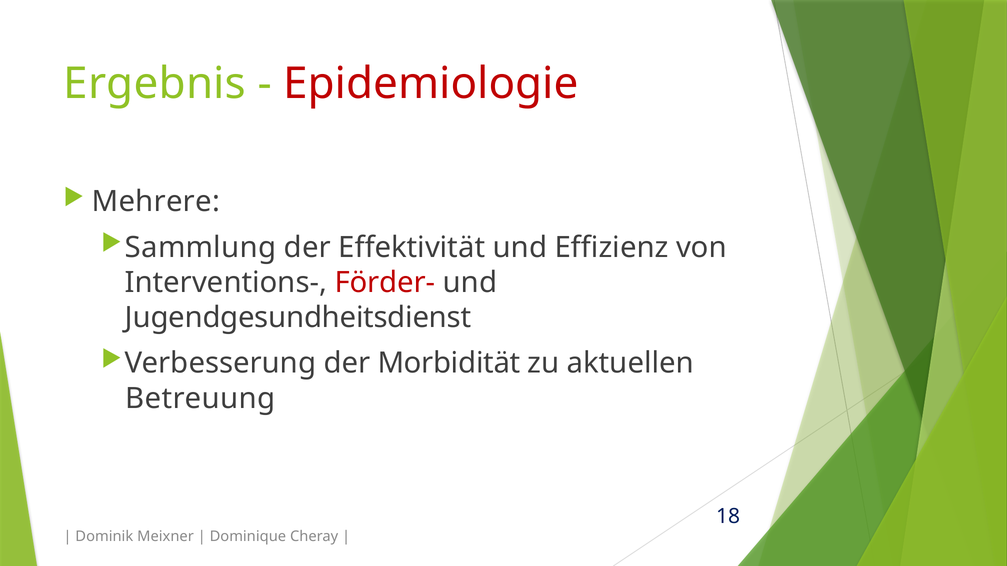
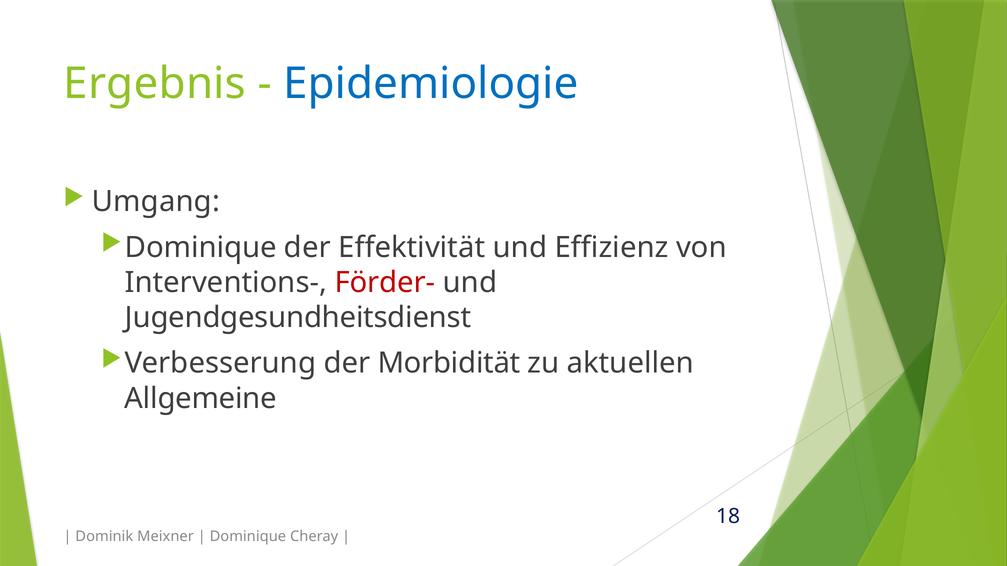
Epidemiologie colour: red -> blue
Mehrere: Mehrere -> Umgang
Sammlung at (201, 248): Sammlung -> Dominique
Betreuung: Betreuung -> Allgemeine
